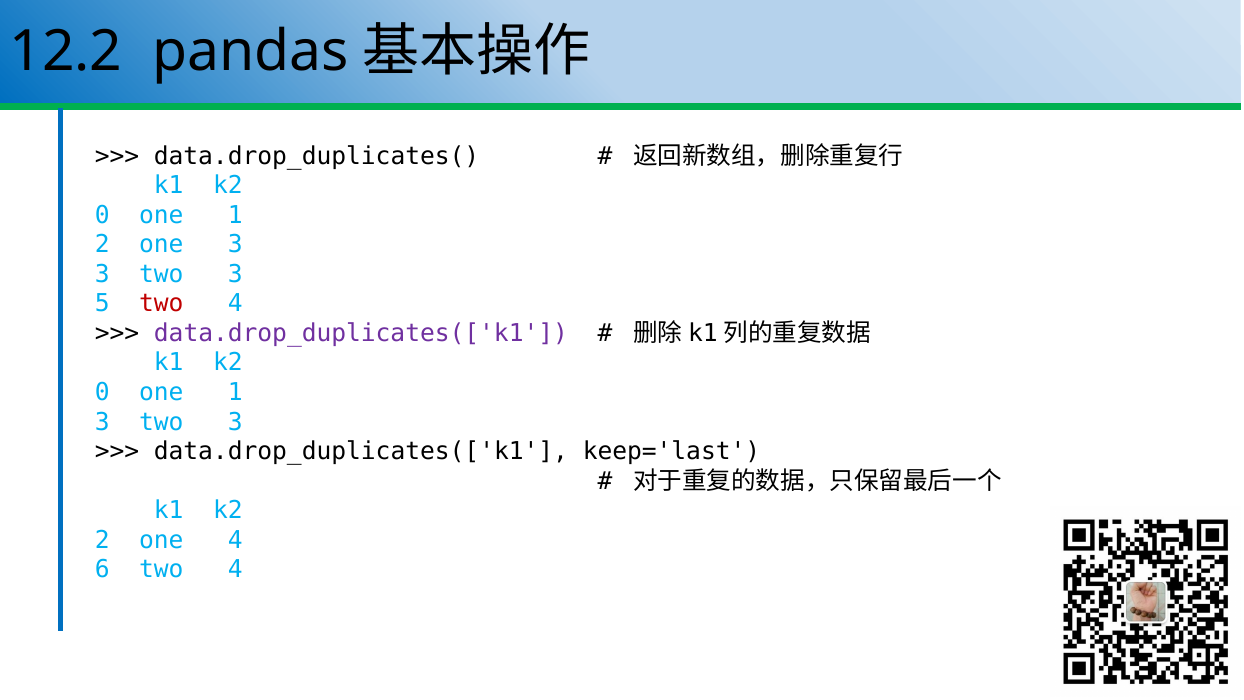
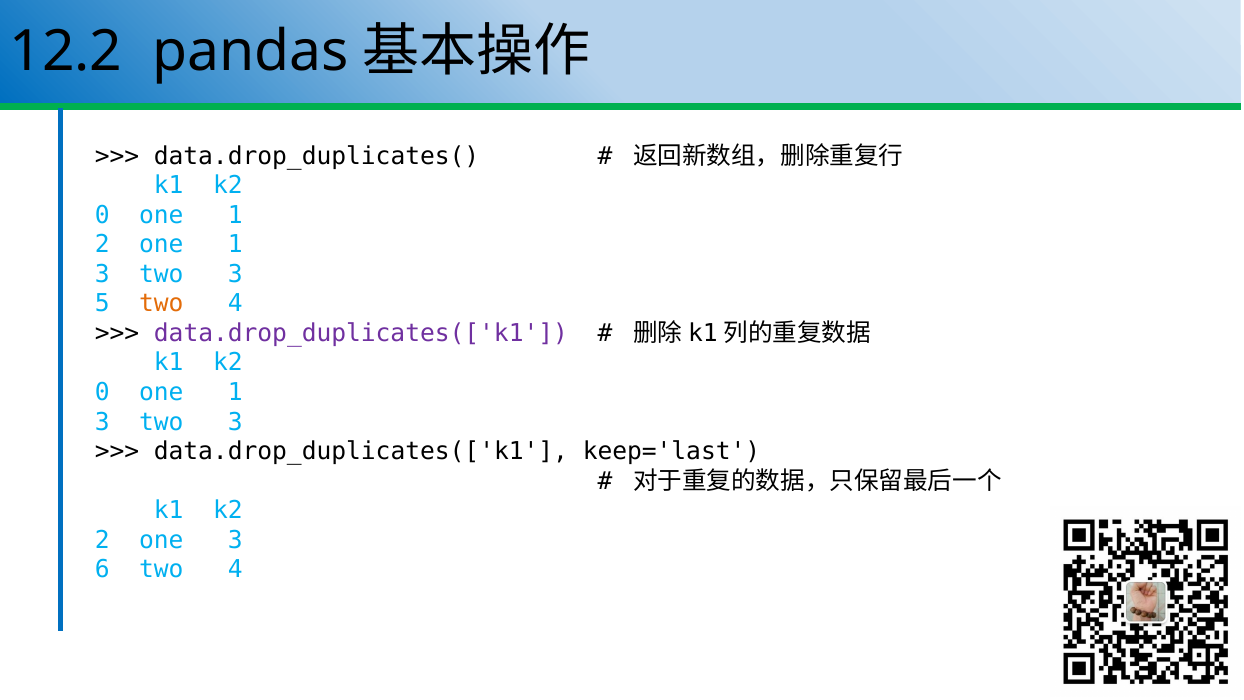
2 one 3: 3 -> 1
two at (161, 304) colour: red -> orange
one 4: 4 -> 3
